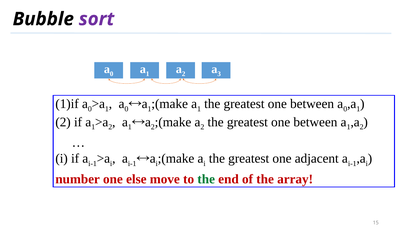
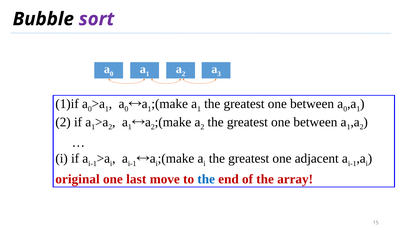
number: number -> original
else: else -> last
the at (206, 179) colour: green -> blue
